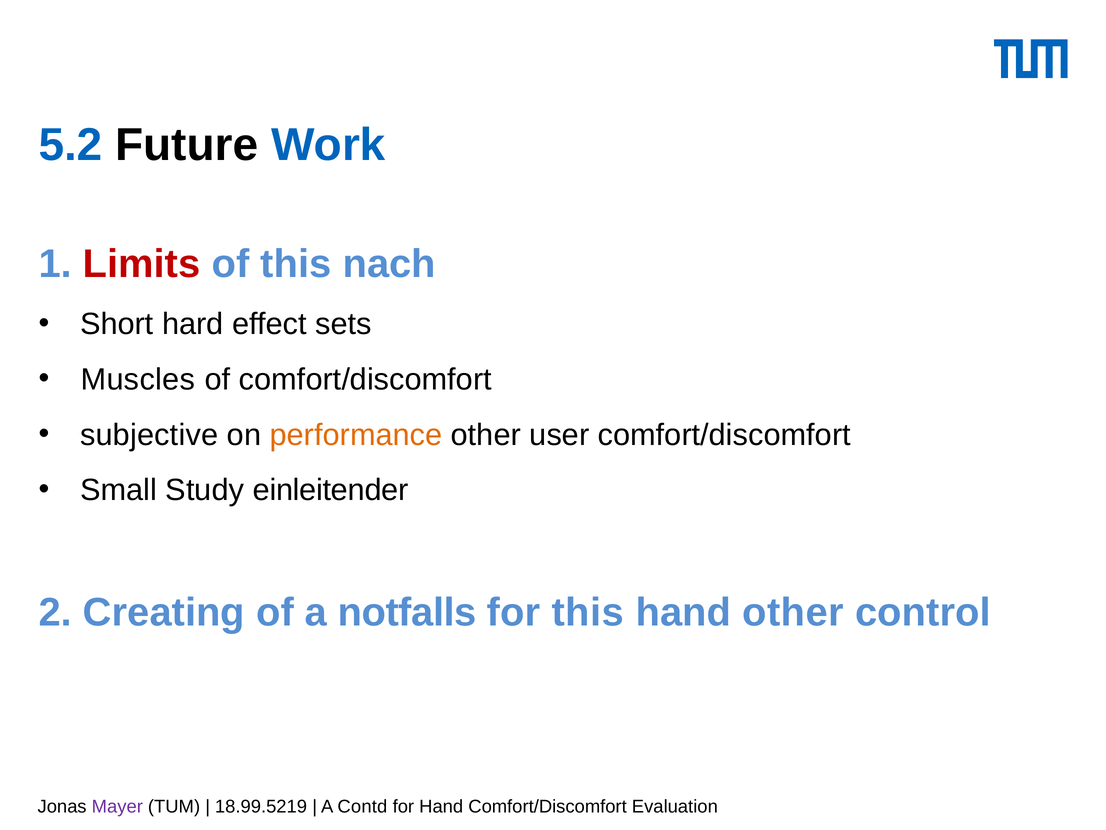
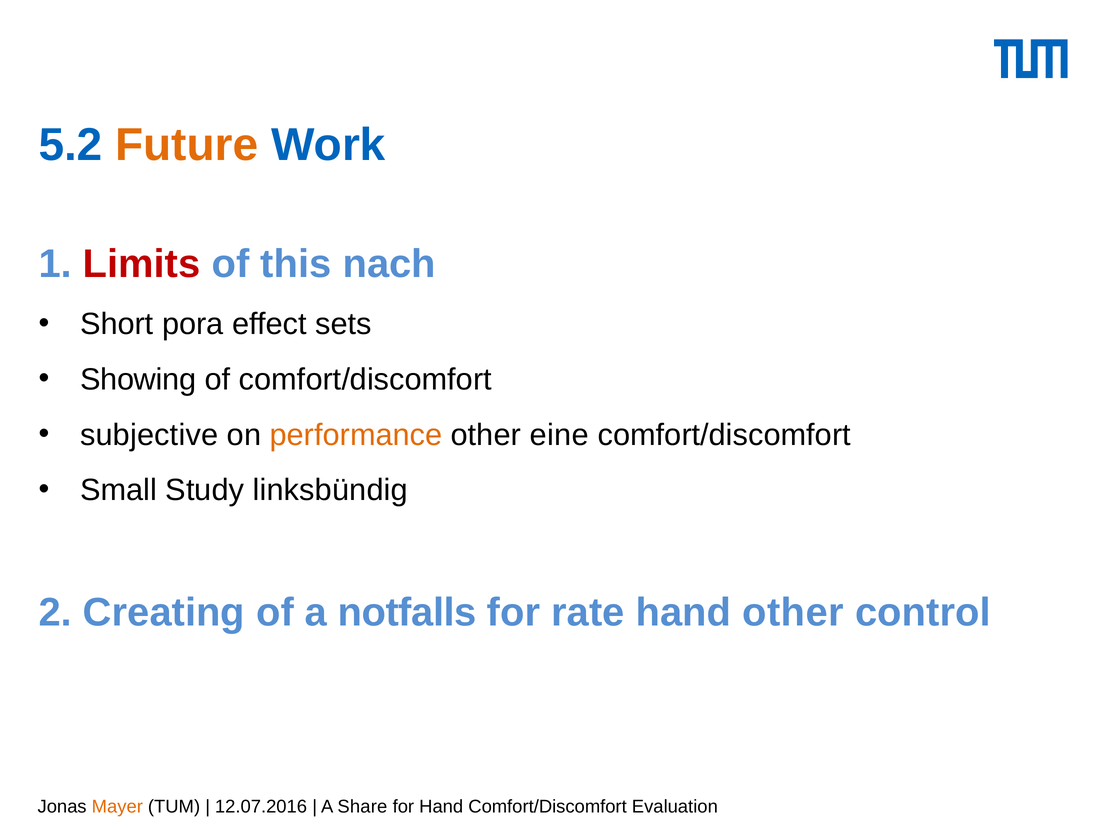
Future colour: black -> orange
hard: hard -> pora
Muscles: Muscles -> Showing
user: user -> eine
einleitender: einleitender -> linksbündig
for this: this -> rate
Mayer colour: purple -> orange
18.99.5219: 18.99.5219 -> 12.07.2016
Contd: Contd -> Share
